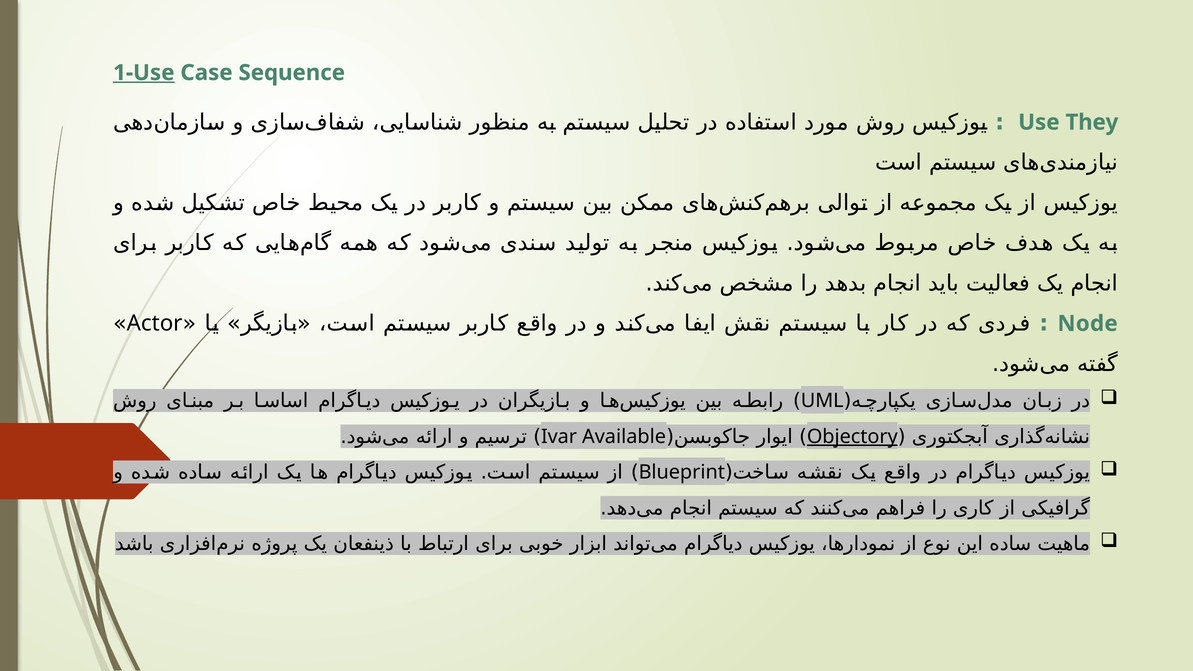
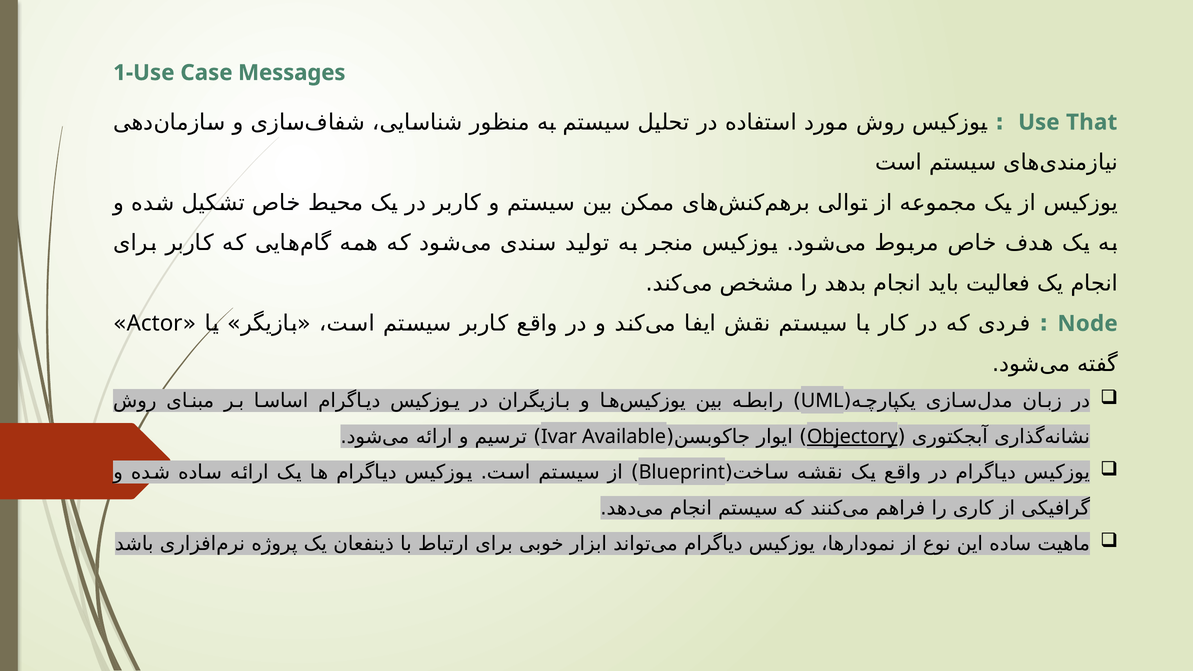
1-Use underline: present -> none
Sequence: Sequence -> Messages
They: They -> That
